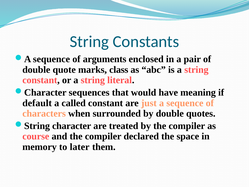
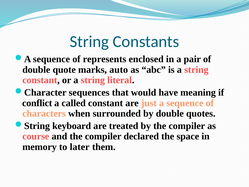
arguments: arguments -> represents
class: class -> auto
default: default -> conflict
character: character -> keyboard
